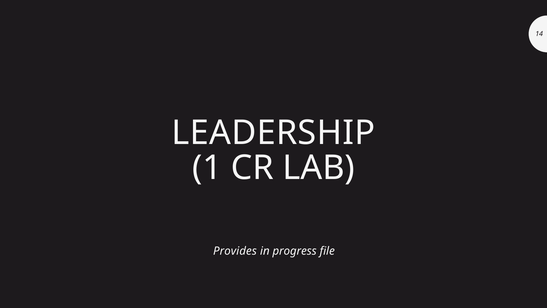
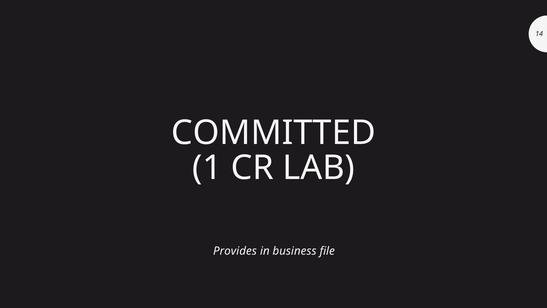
LEADERSHIP: LEADERSHIP -> COMMITTED
progress: progress -> business
